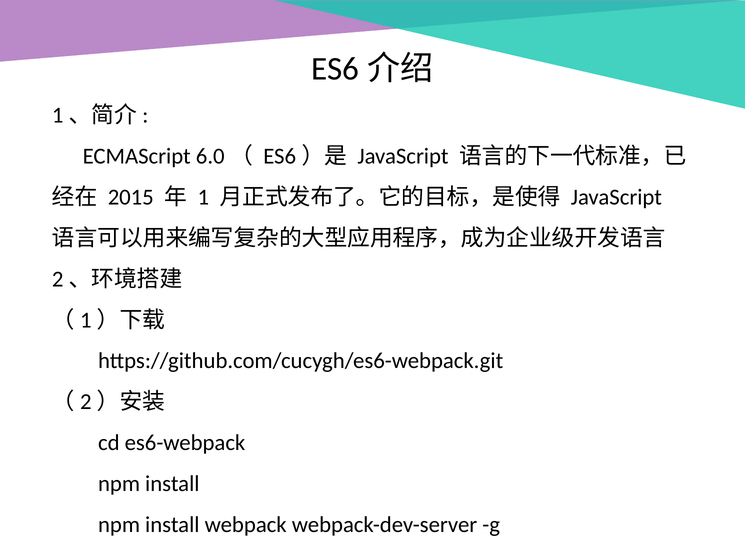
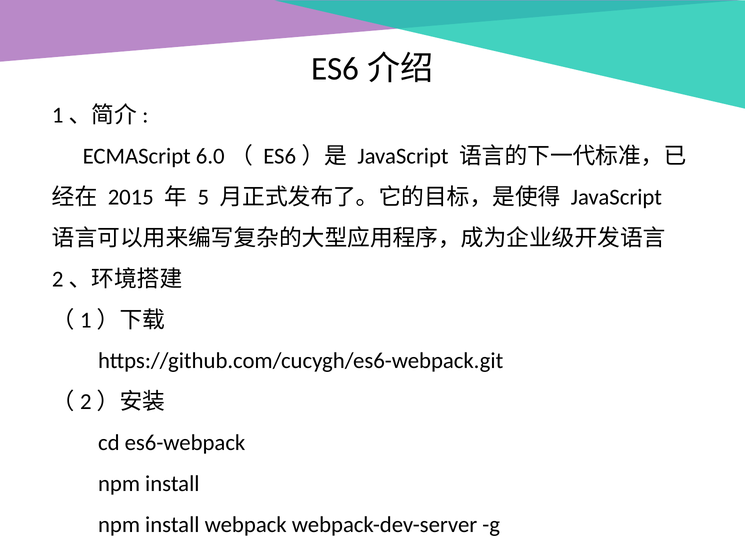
1: 1 -> 5
